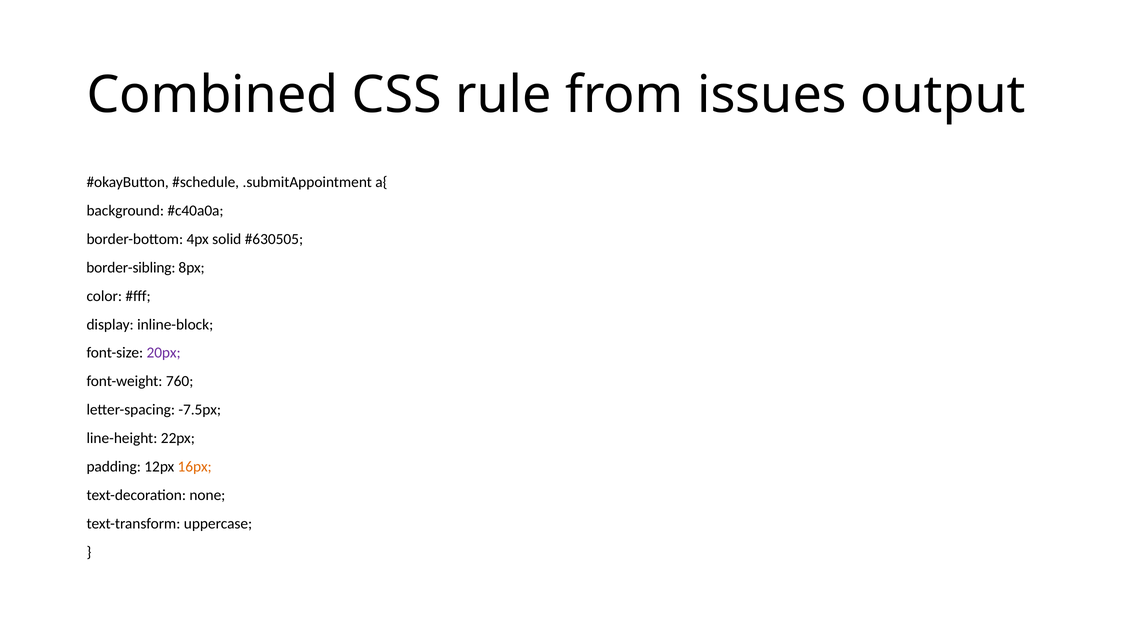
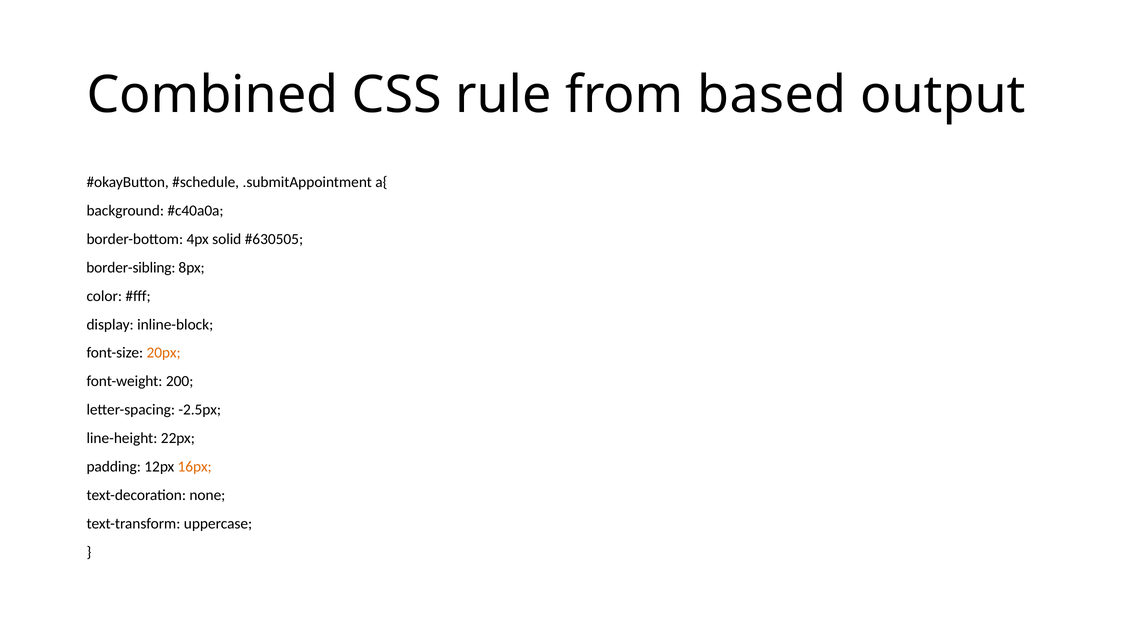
issues: issues -> based
20px colour: purple -> orange
760: 760 -> 200
-7.5px: -7.5px -> -2.5px
